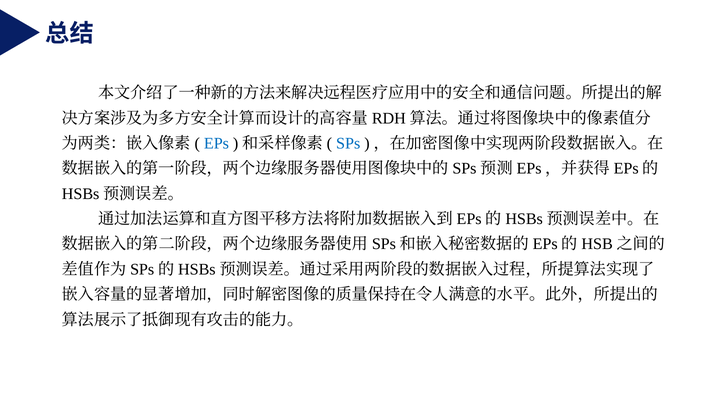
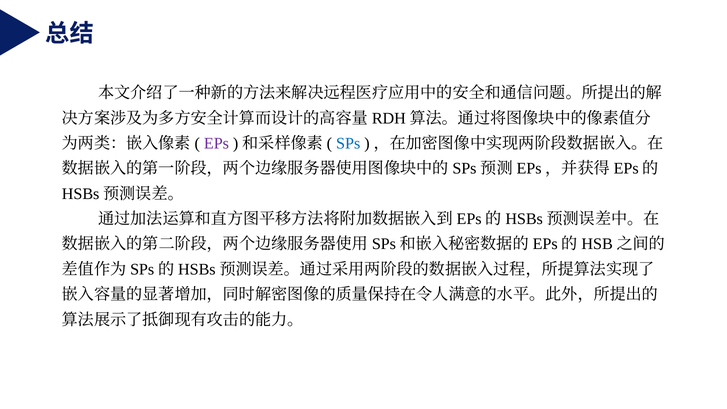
EPs colour: blue -> purple
